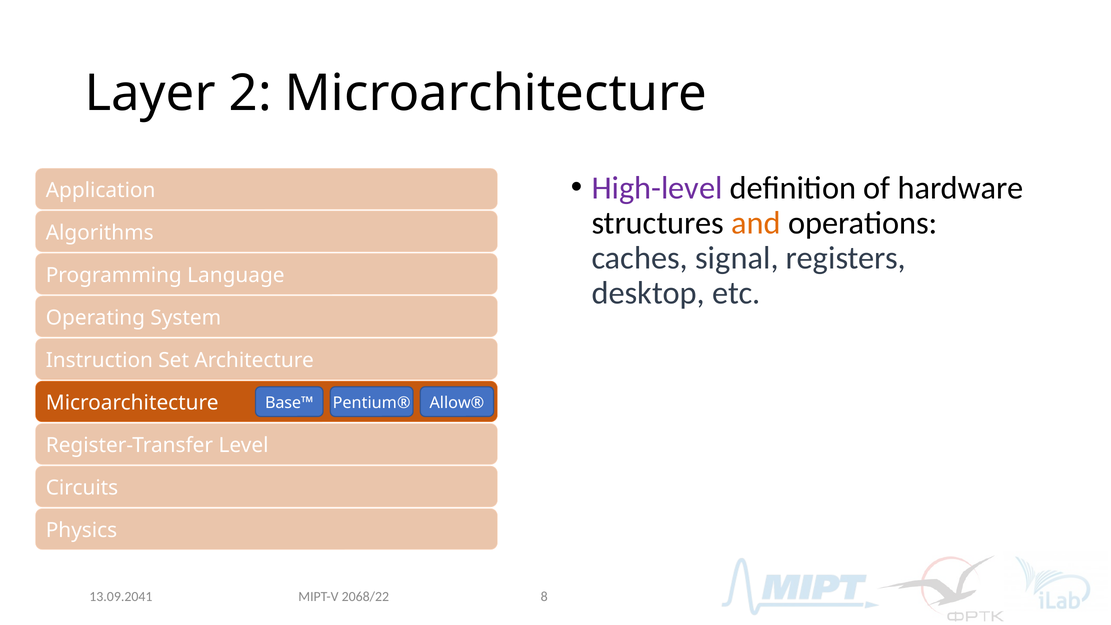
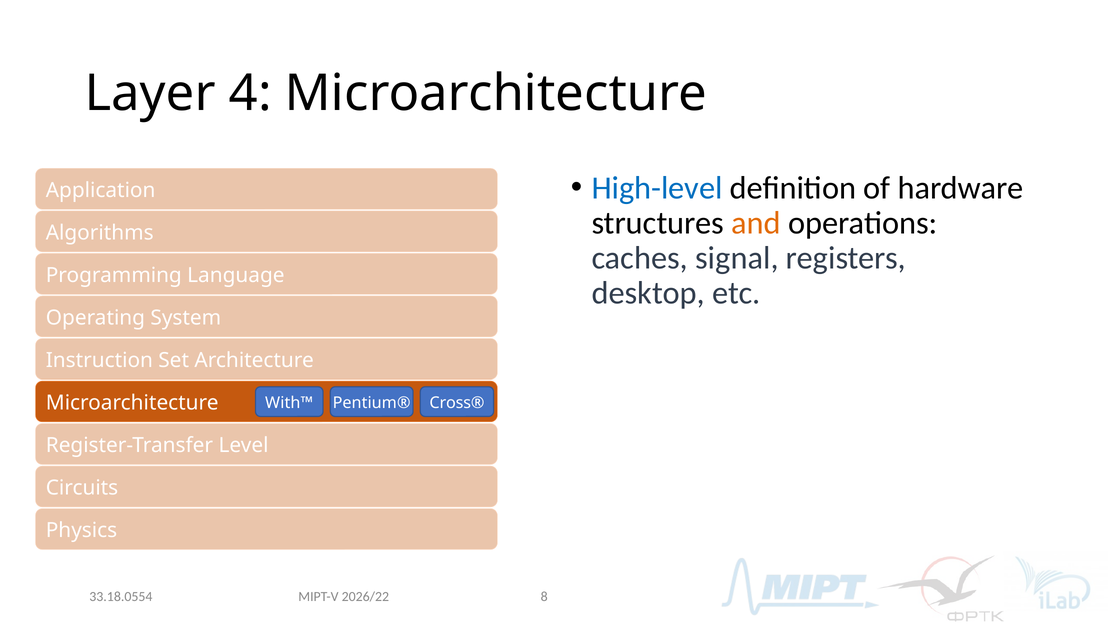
2: 2 -> 4
High-level colour: purple -> blue
Base™: Base™ -> With™
Allow®: Allow® -> Cross®
2068/22: 2068/22 -> 2026/22
13.09.2041: 13.09.2041 -> 33.18.0554
